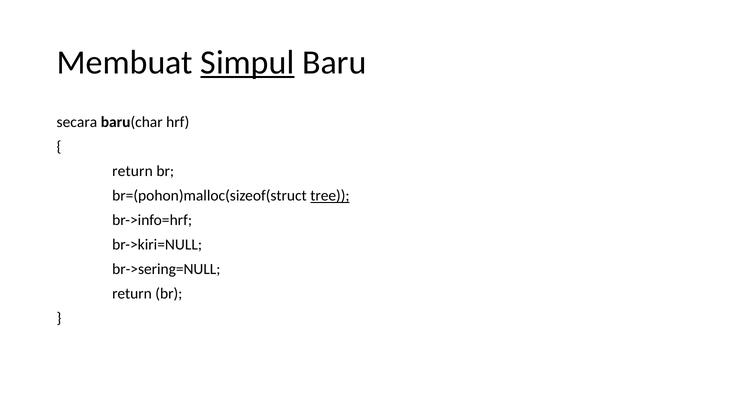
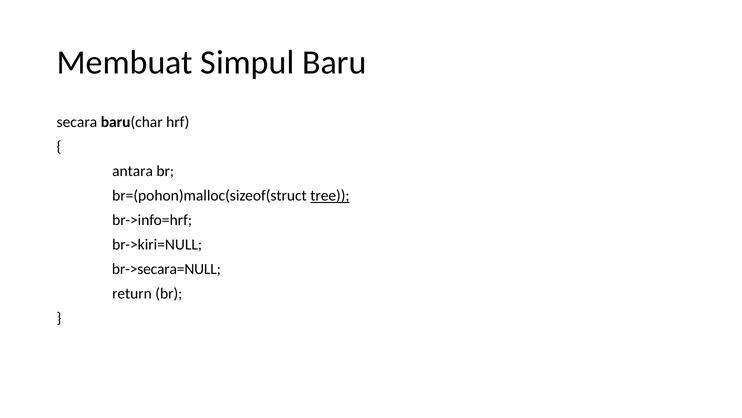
Simpul underline: present -> none
return at (132, 171): return -> antara
br->sering=NULL: br->sering=NULL -> br->secara=NULL
